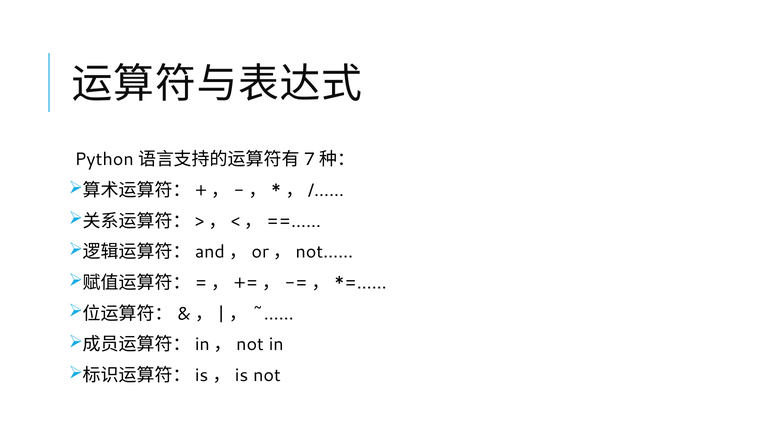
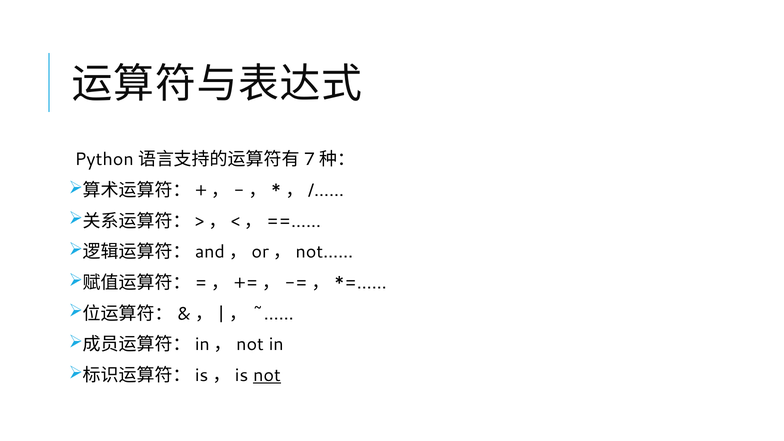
not underline: none -> present
